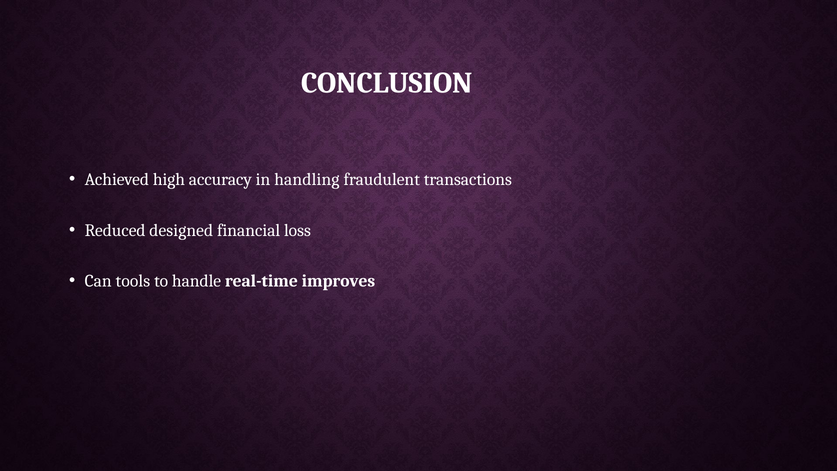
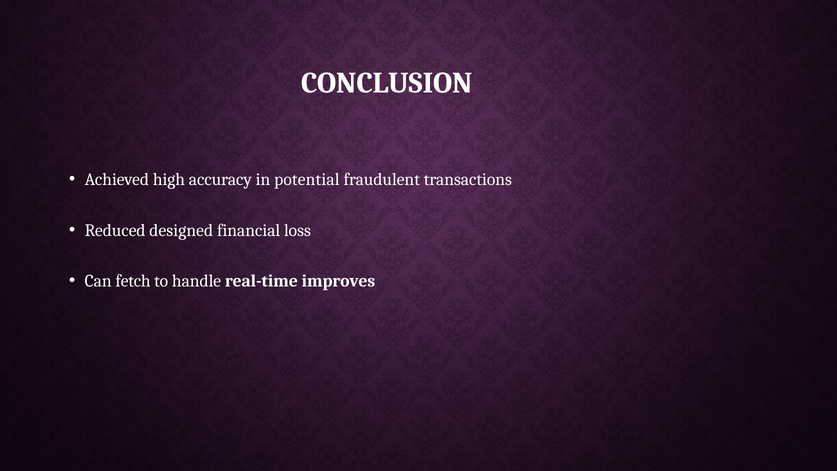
handling: handling -> potential
tools: tools -> fetch
